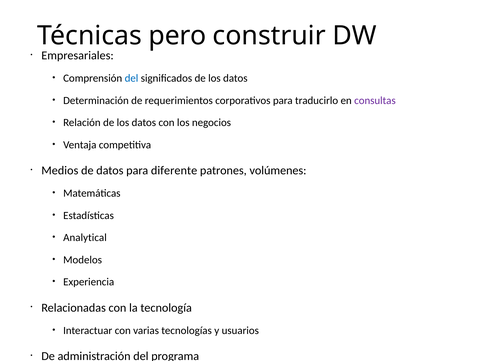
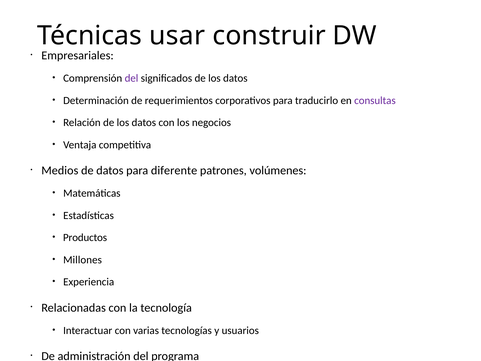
pero: pero -> usar
del at (131, 78) colour: blue -> purple
Analytical: Analytical -> Productos
Modelos: Modelos -> Millones
